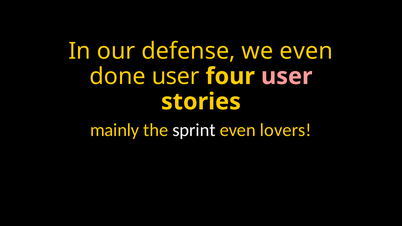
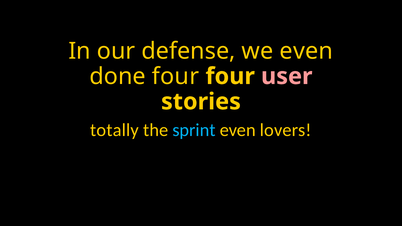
done user: user -> four
mainly: mainly -> totally
sprint colour: white -> light blue
